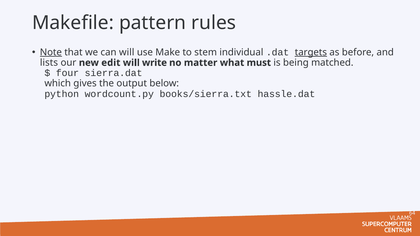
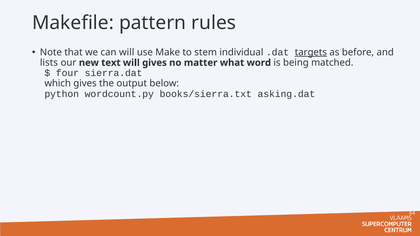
Note underline: present -> none
edit: edit -> text
will write: write -> gives
must: must -> word
hassle.dat: hassle.dat -> asking.dat
